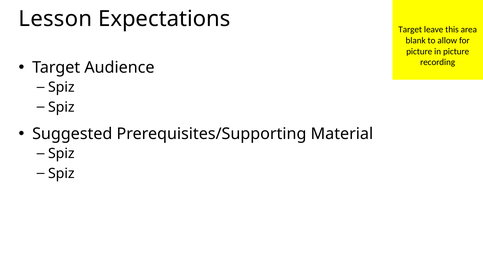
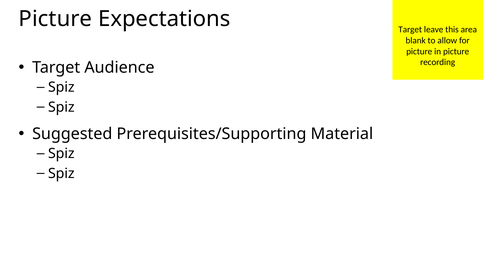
Lesson at (55, 19): Lesson -> Picture
